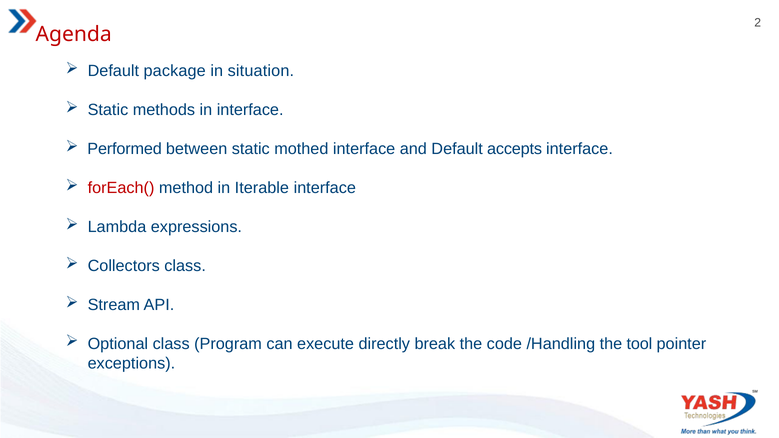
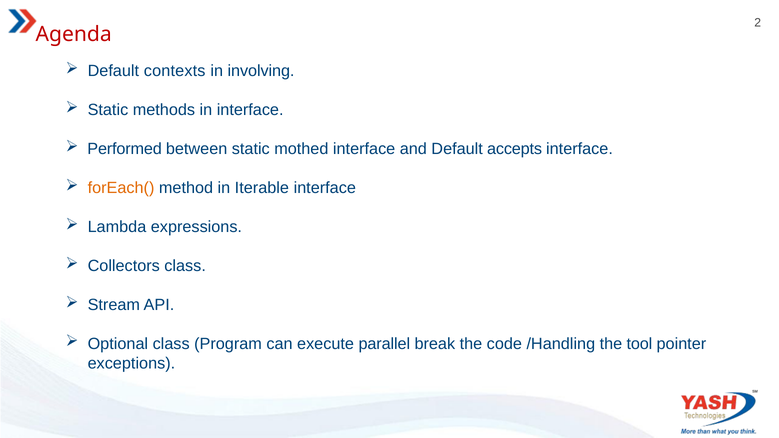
package: package -> contexts
situation: situation -> involving
forEach( colour: red -> orange
directly: directly -> parallel
